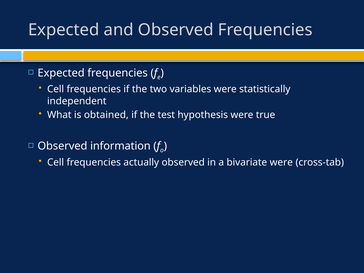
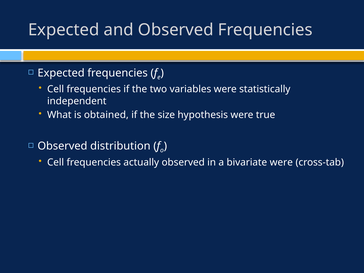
test: test -> size
information: information -> distribution
